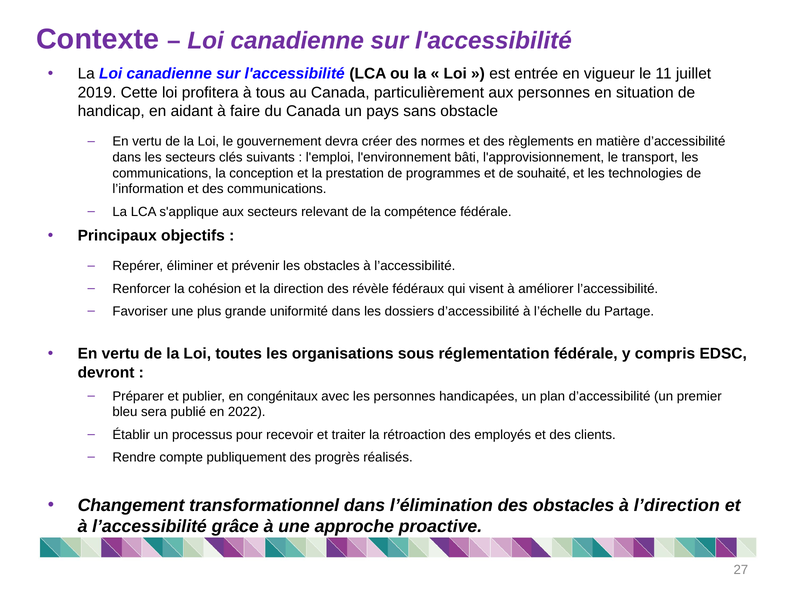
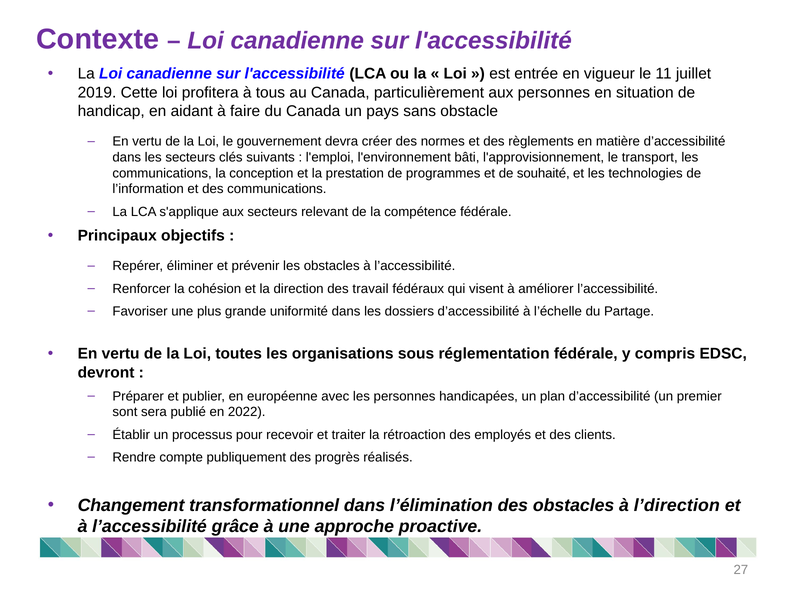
révèle: révèle -> travail
congénitaux: congénitaux -> européenne
bleu: bleu -> sont
